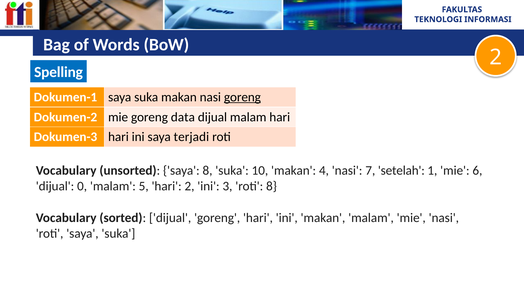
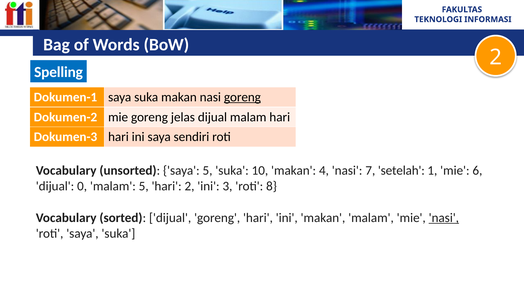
data: data -> jelas
terjadi: terjadi -> sendiri
saya 8: 8 -> 5
nasi at (444, 218) underline: none -> present
